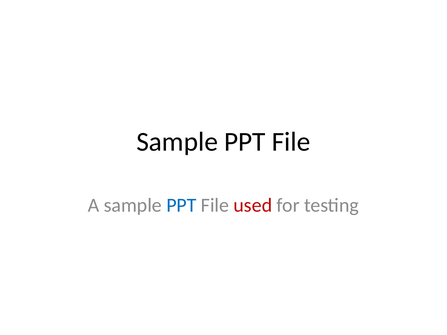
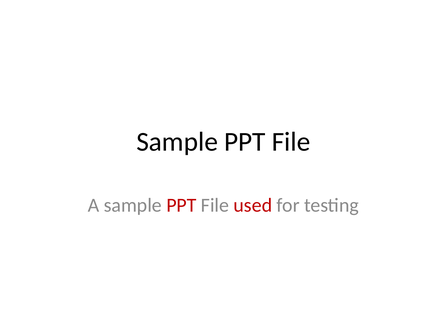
PPT at (181, 206) colour: blue -> red
